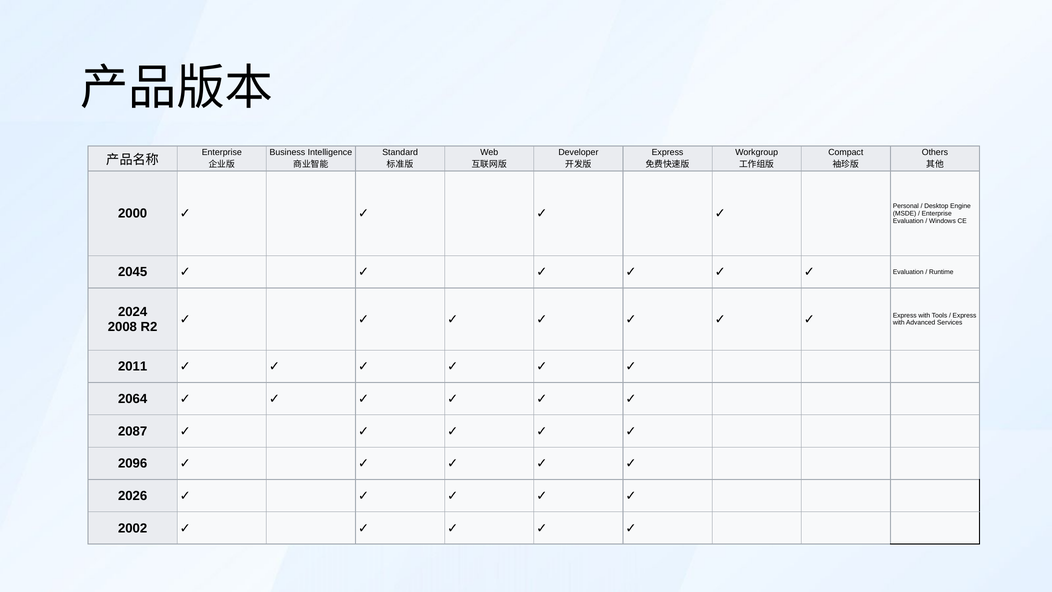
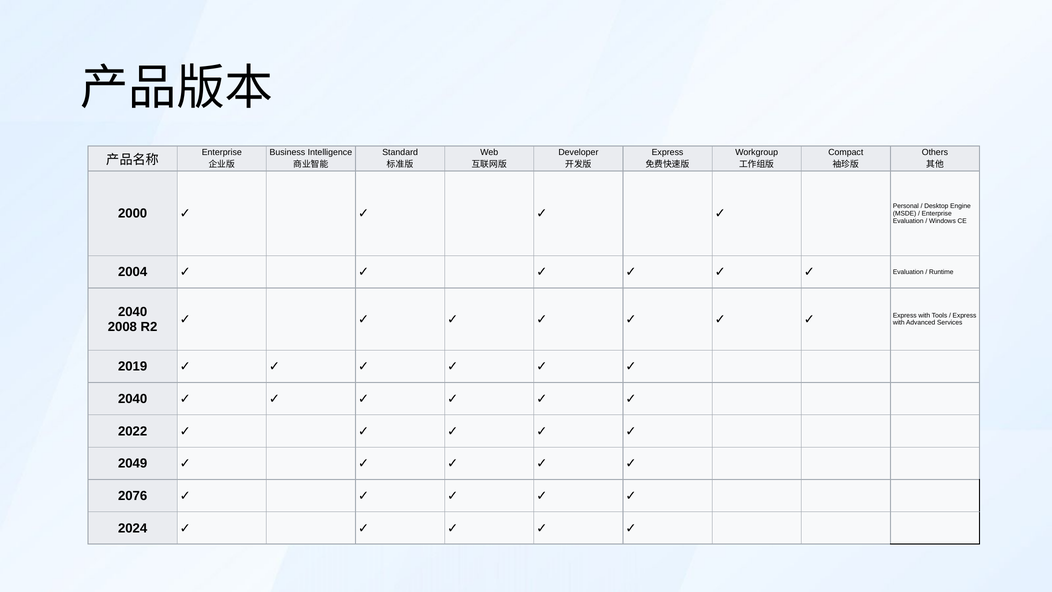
2045: 2045 -> 2004
2024 at (133, 312): 2024 -> 2040
2011: 2011 -> 2019
2064 at (133, 399): 2064 -> 2040
2087: 2087 -> 2022
2096: 2096 -> 2049
2026: 2026 -> 2076
2002: 2002 -> 2024
